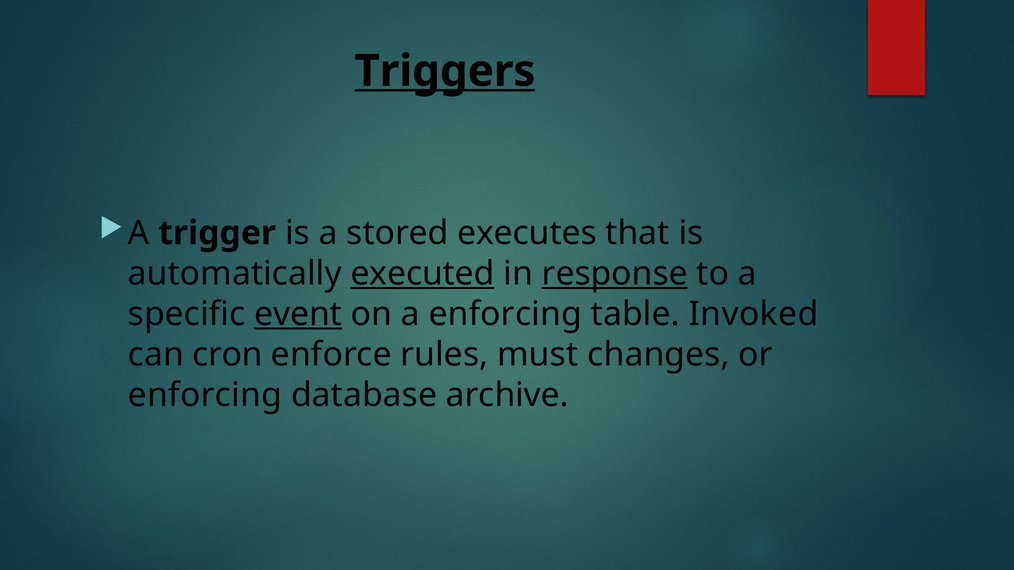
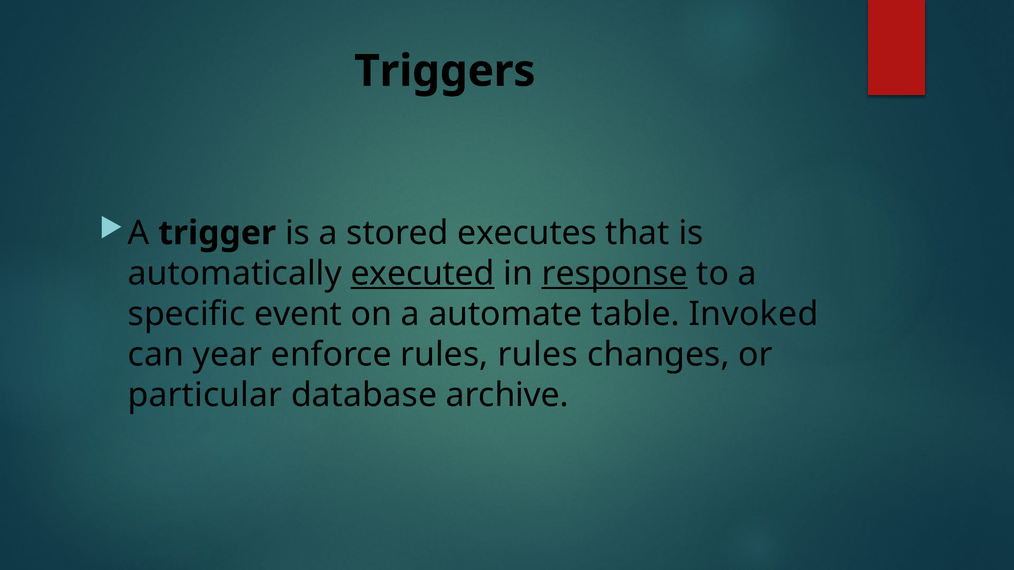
Triggers underline: present -> none
event underline: present -> none
a enforcing: enforcing -> automate
cron: cron -> year
rules must: must -> rules
enforcing at (205, 395): enforcing -> particular
